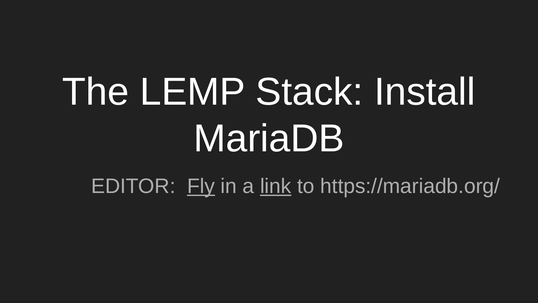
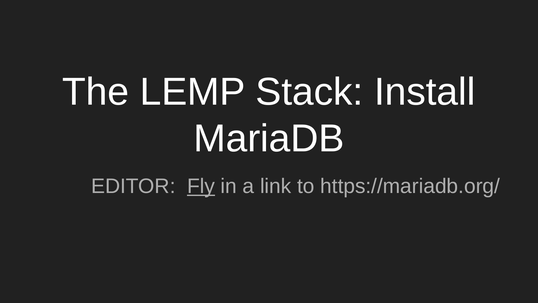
link underline: present -> none
